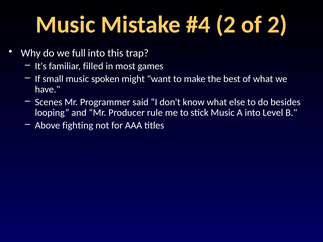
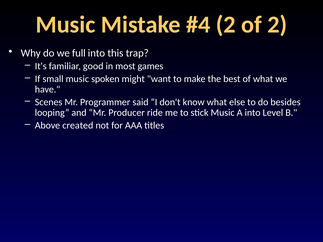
filled: filled -> good
rule: rule -> ride
fighting: fighting -> created
